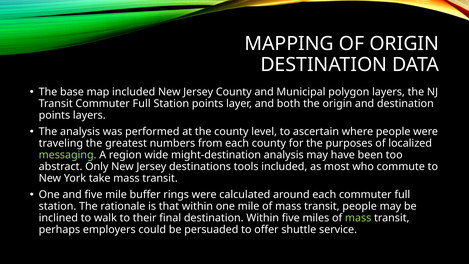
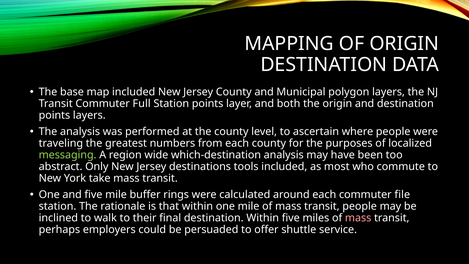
might-destination: might-destination -> which-destination
each commuter full: full -> file
mass at (358, 218) colour: light green -> pink
